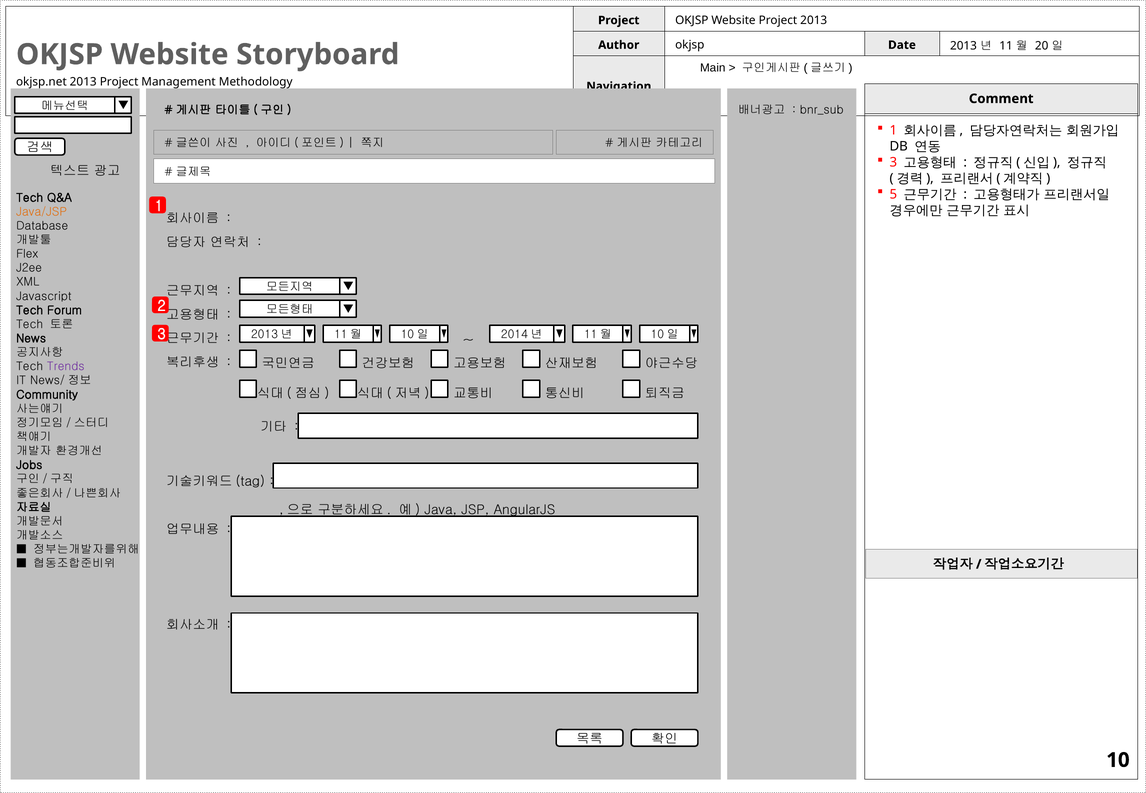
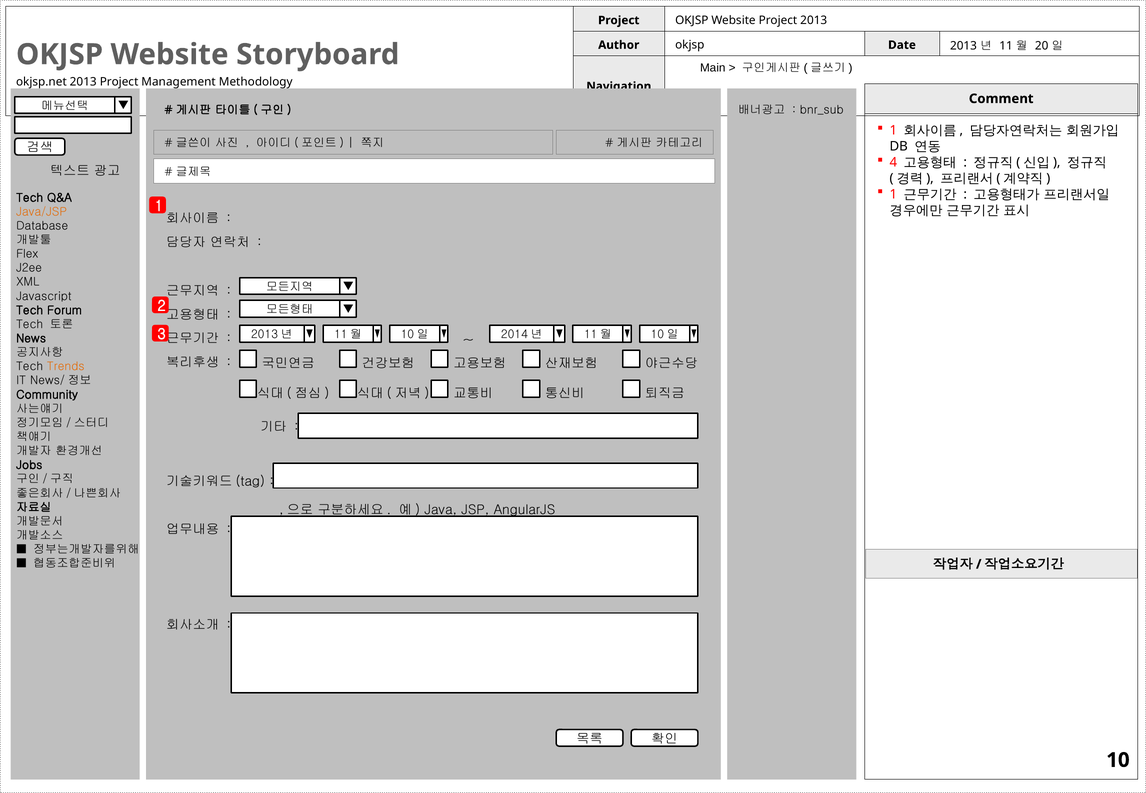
3 at (893, 163): 3 -> 4
5 at (893, 194): 5 -> 1
Trends colour: purple -> orange
